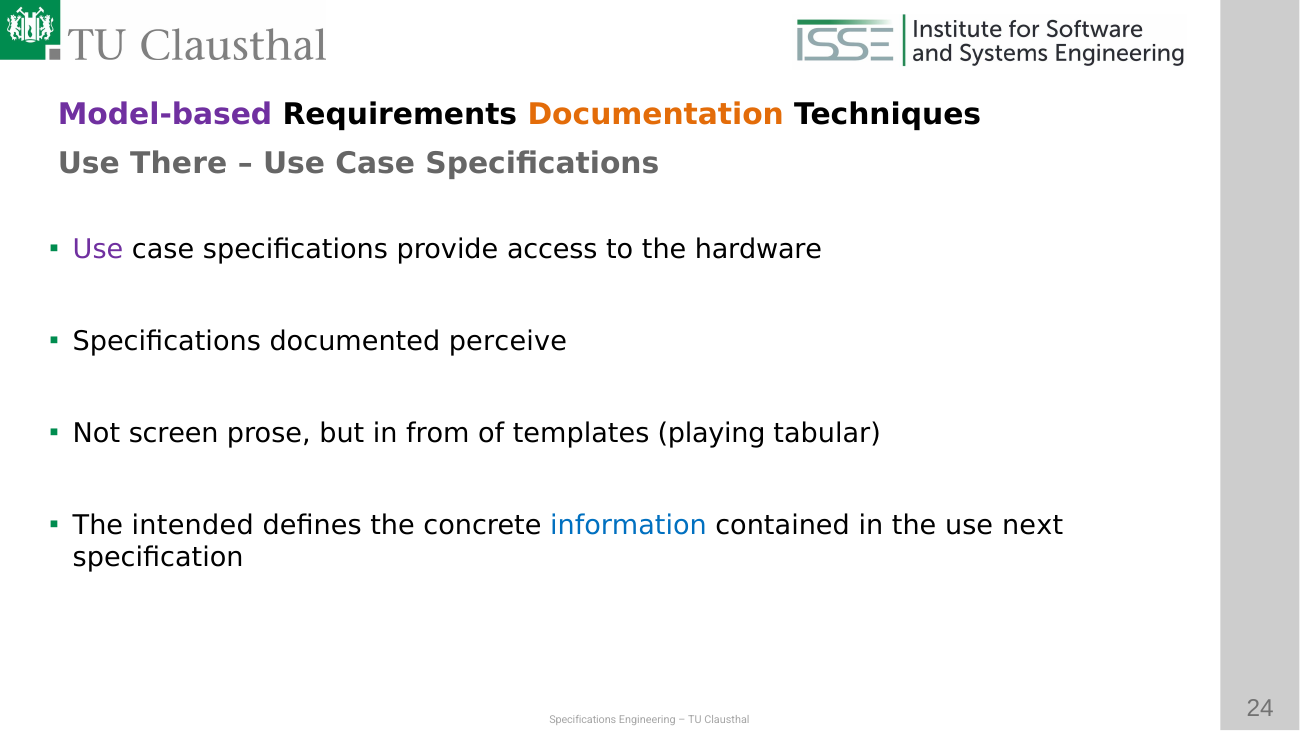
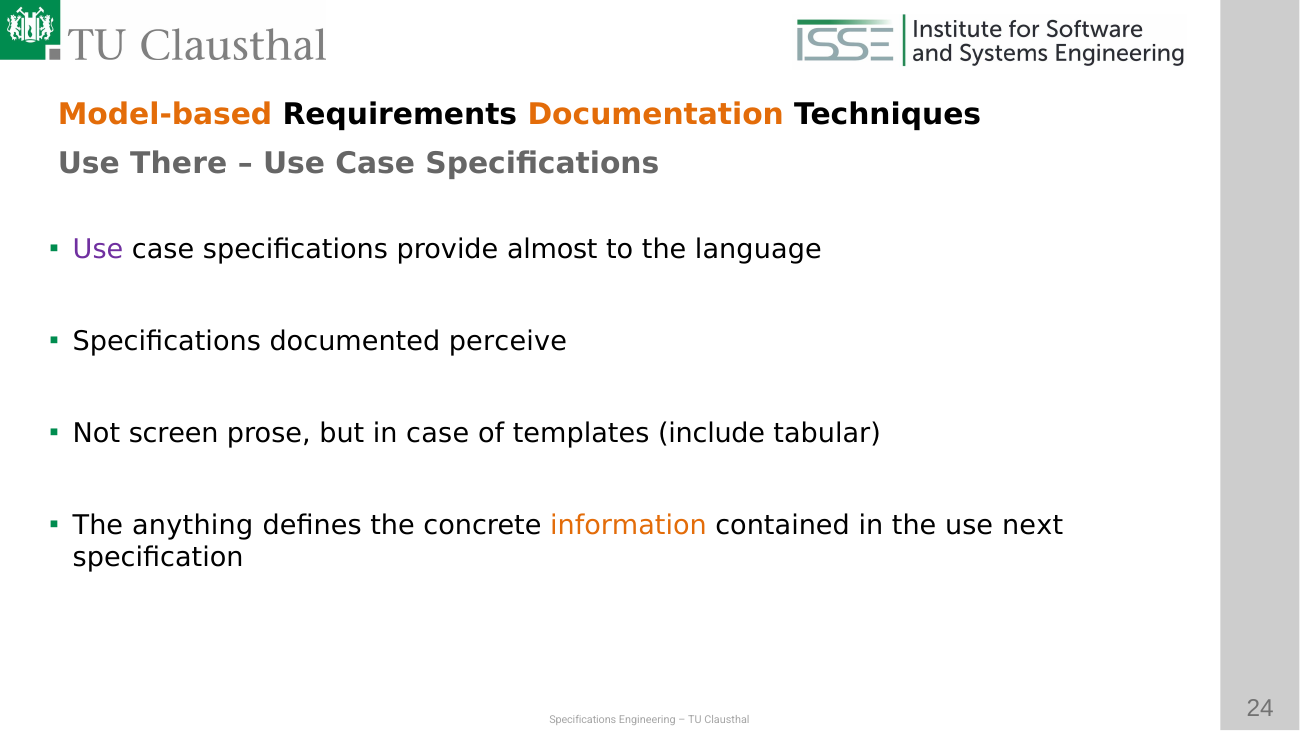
Model-based colour: purple -> orange
access: access -> almost
hardware: hardware -> language
in from: from -> case
playing: playing -> include
intended: intended -> anything
information colour: blue -> orange
